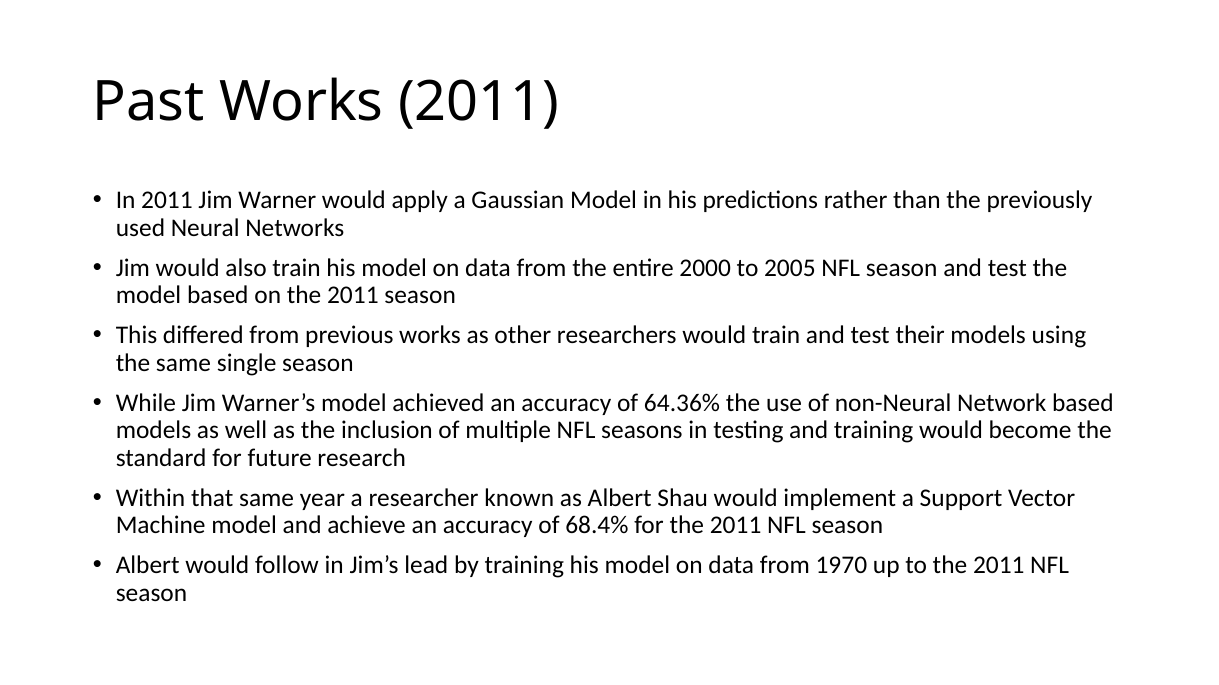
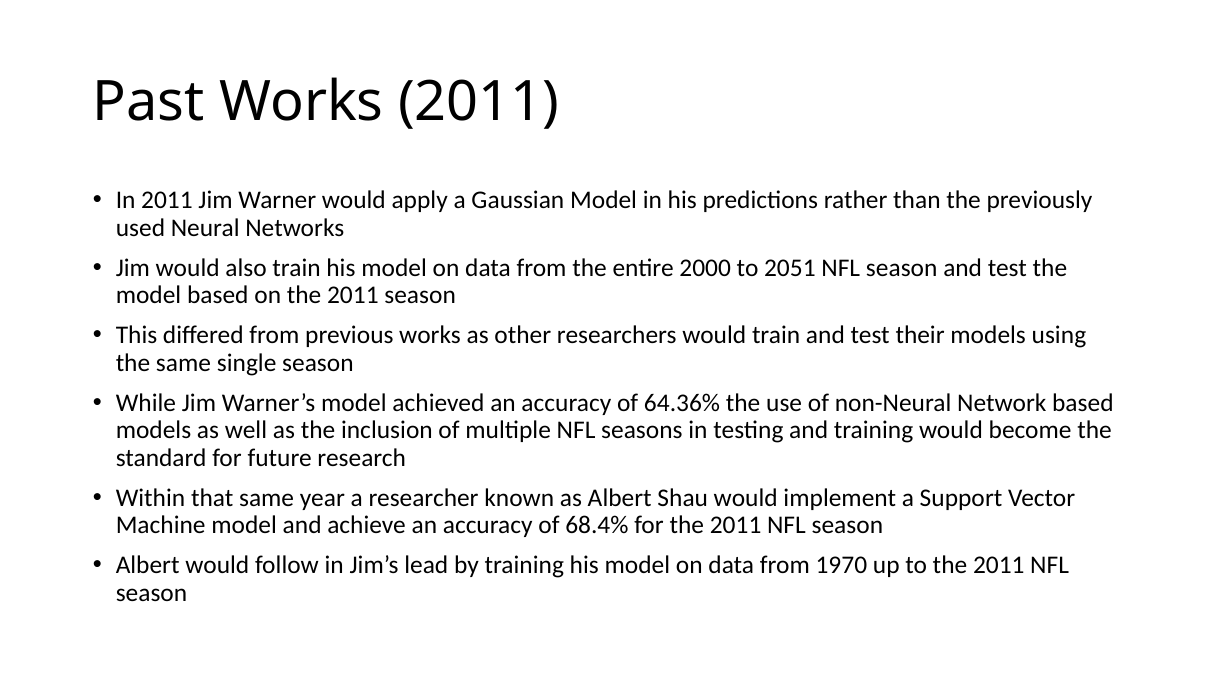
2005: 2005 -> 2051
